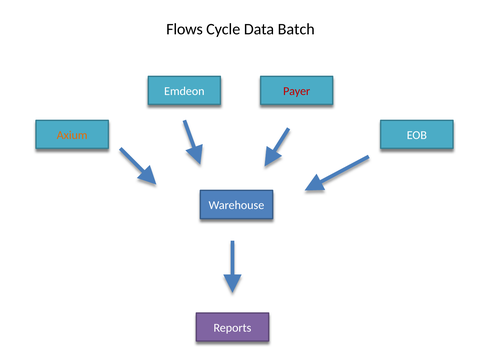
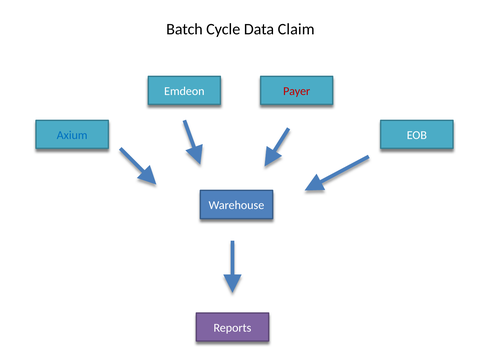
Flows: Flows -> Batch
Batch: Batch -> Claim
Axium colour: orange -> blue
